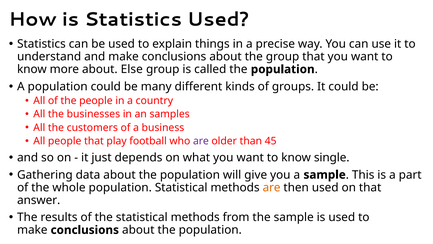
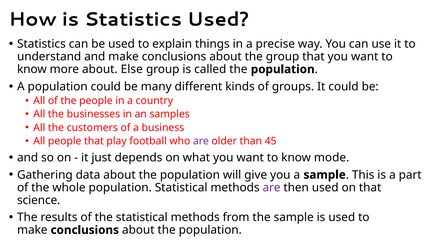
single: single -> mode
are at (272, 187) colour: orange -> purple
answer: answer -> science
